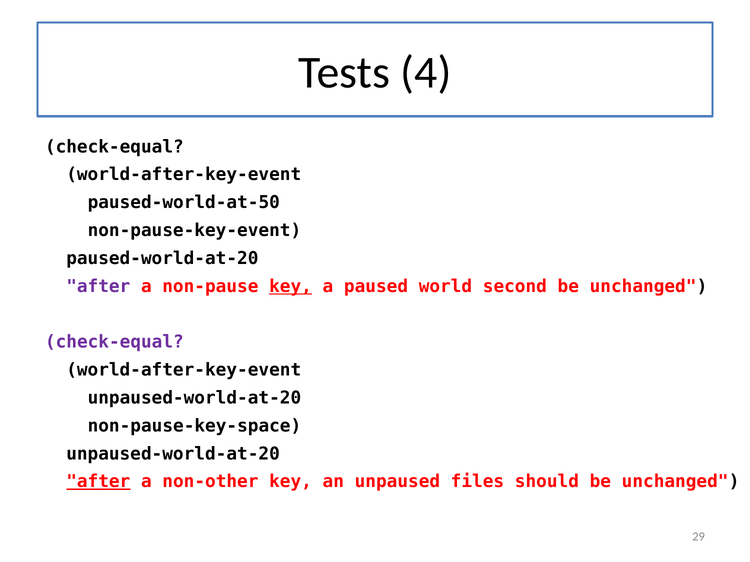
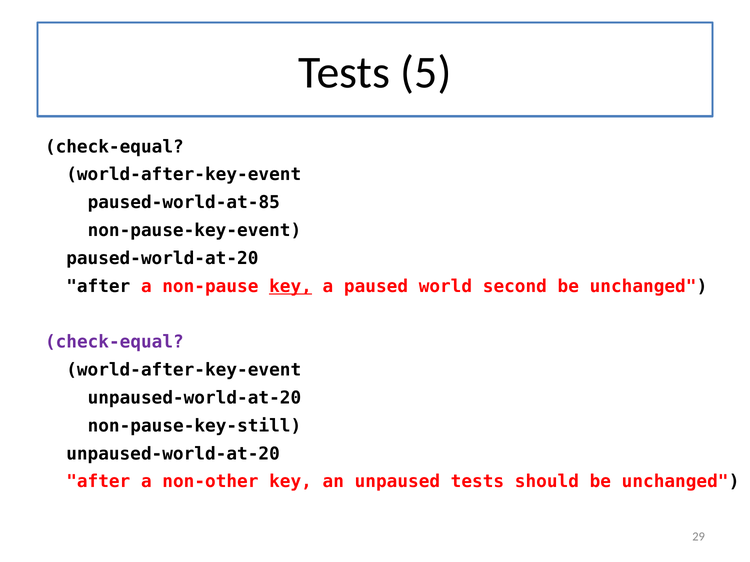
4: 4 -> 5
paused-world-at-50: paused-world-at-50 -> paused-world-at-85
after at (98, 287) colour: purple -> black
non-pause-key-space: non-pause-key-space -> non-pause-key-still
after at (98, 482) underline: present -> none
unpaused files: files -> tests
